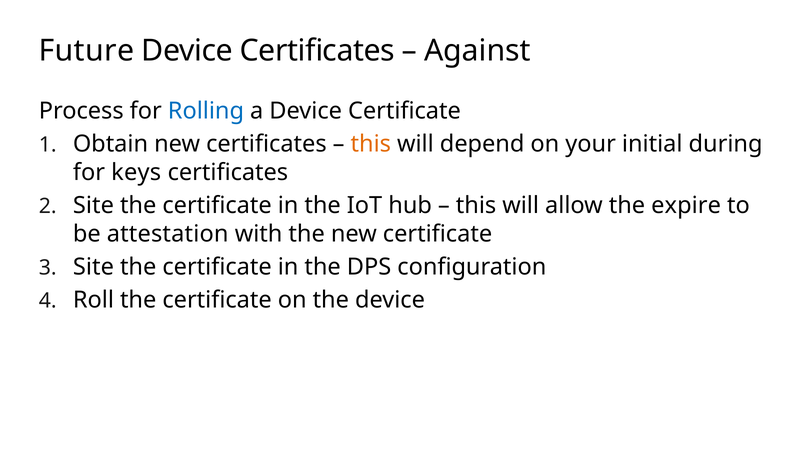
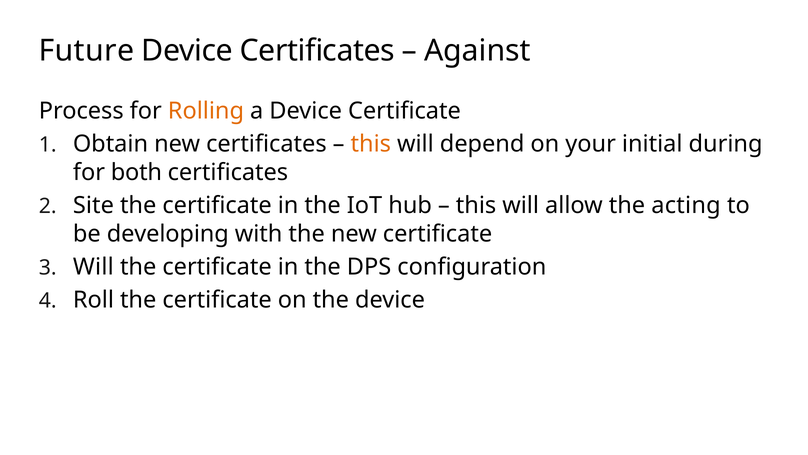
Rolling colour: blue -> orange
keys: keys -> both
expire: expire -> acting
attestation: attestation -> developing
Site at (93, 266): Site -> Will
